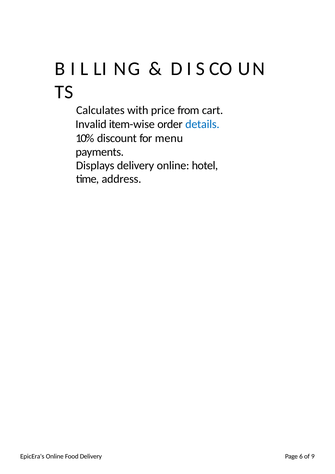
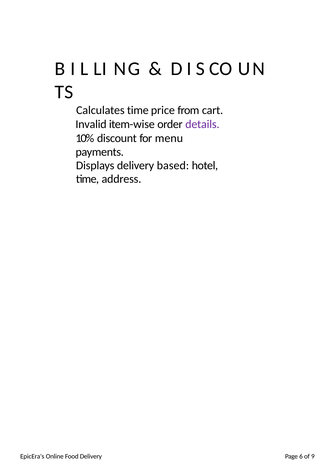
Calculates with: with -> time
details colour: blue -> purple
delivery online: online -> based
